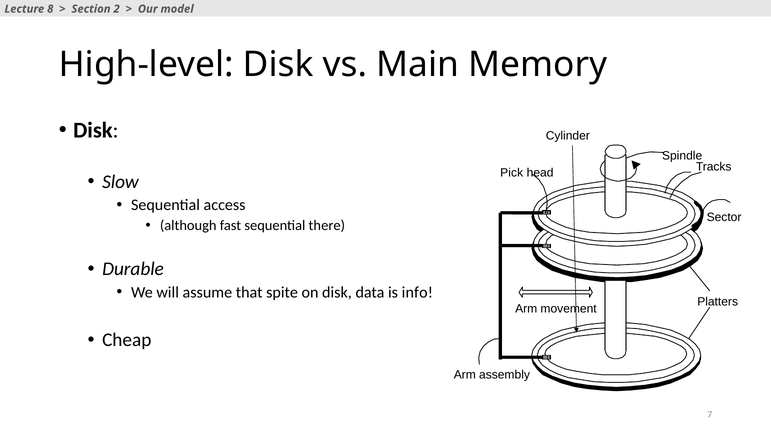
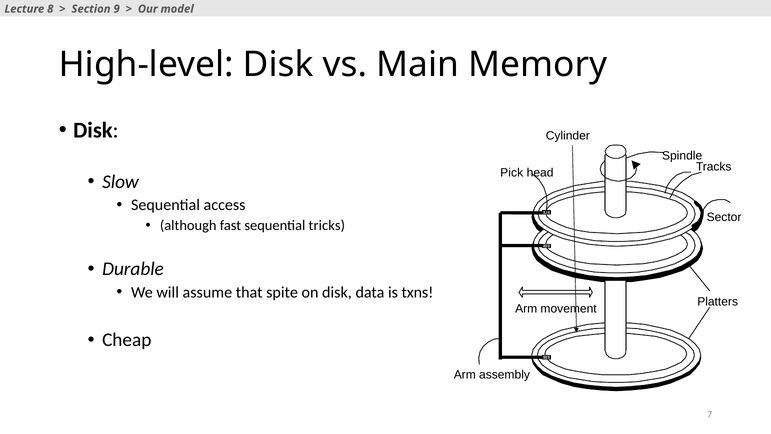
2: 2 -> 9
there: there -> tricks
info: info -> txns
